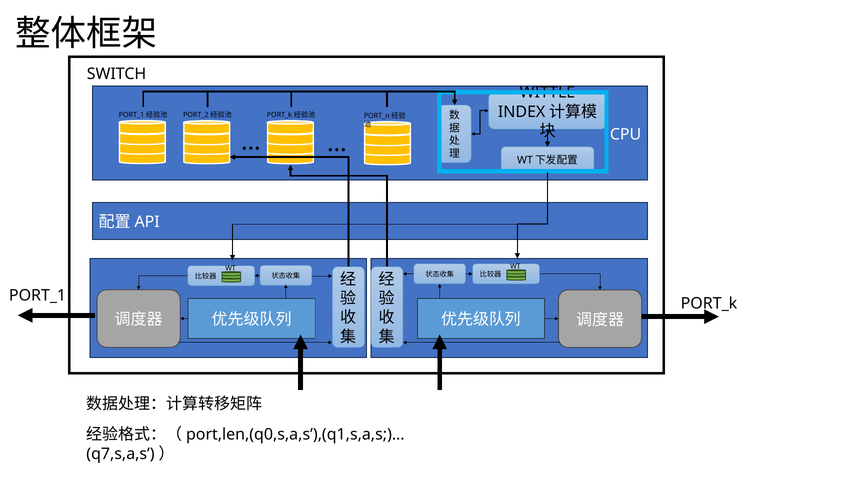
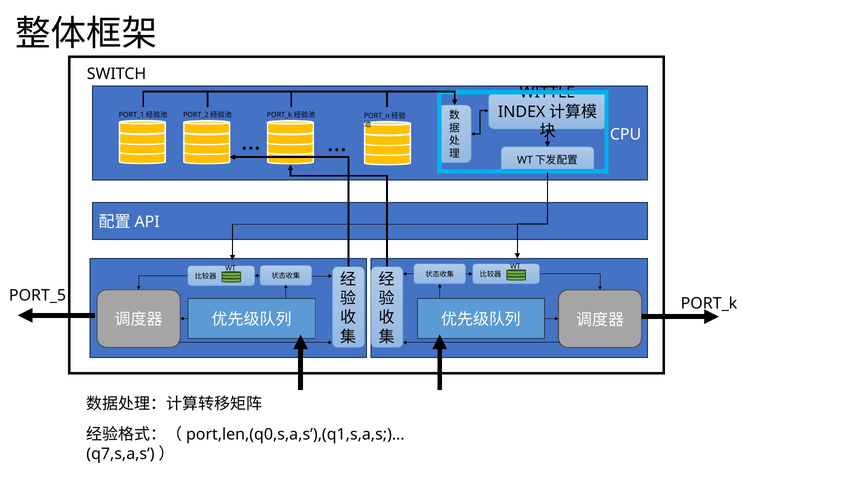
PORT_1: PORT_1 -> PORT_5
